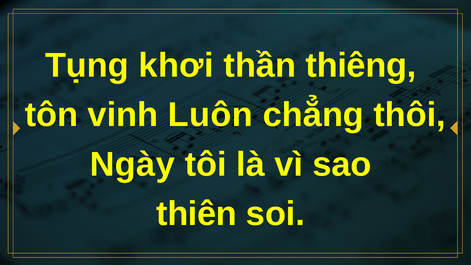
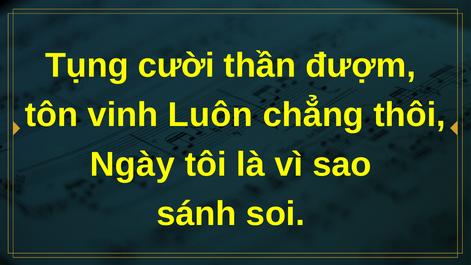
khơi: khơi -> cười
thiêng: thiêng -> đượm
thiên: thiên -> sánh
